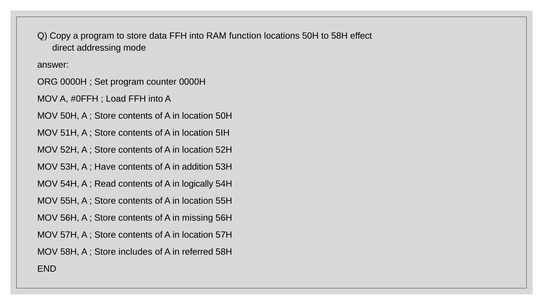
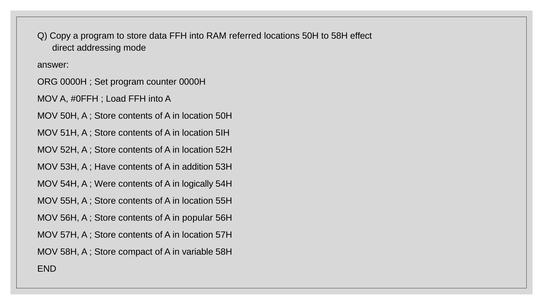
function: function -> referred
Read: Read -> Were
missing: missing -> popular
includes: includes -> compact
referred: referred -> variable
